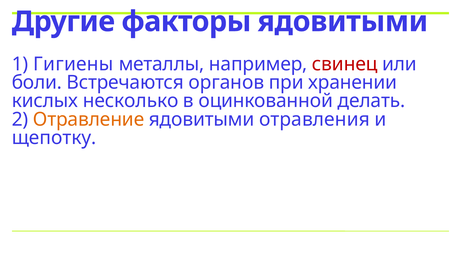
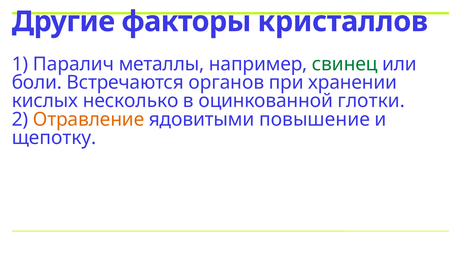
факторы ядовитыми: ядовитыми -> кристаллов
Гигиены: Гигиены -> Паралич
свинец colour: red -> green
делать: делать -> глотки
отравления: отравления -> повышение
